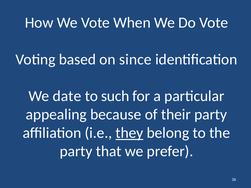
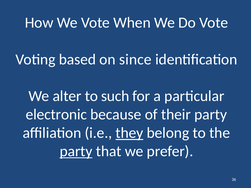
date: date -> alter
appealing: appealing -> electronic
party at (76, 151) underline: none -> present
